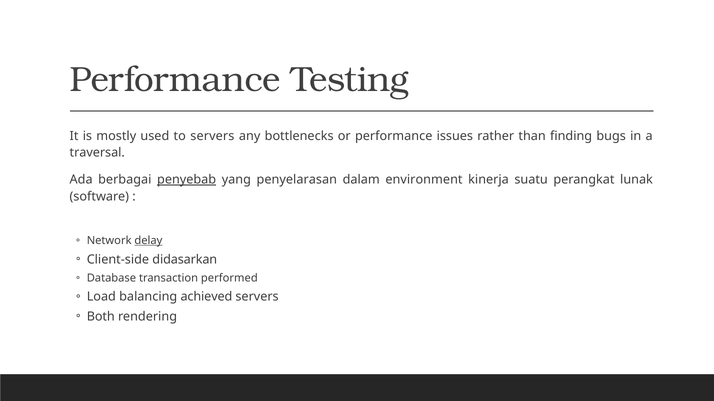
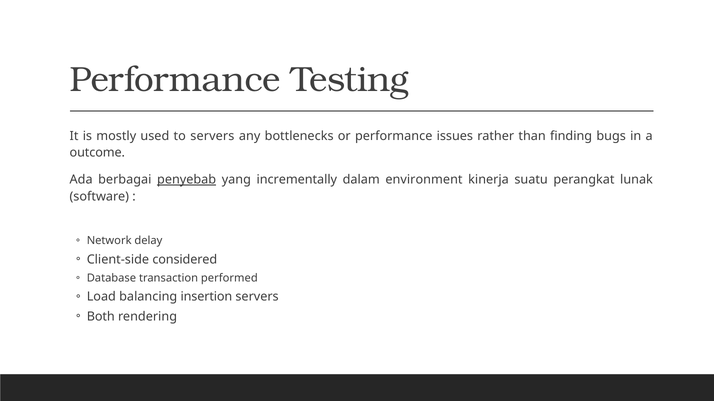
traversal: traversal -> outcome
penyelarasan: penyelarasan -> incrementally
delay underline: present -> none
didasarkan: didasarkan -> considered
achieved: achieved -> insertion
